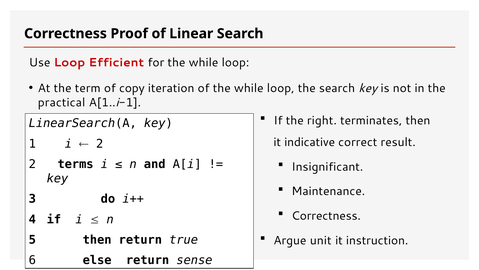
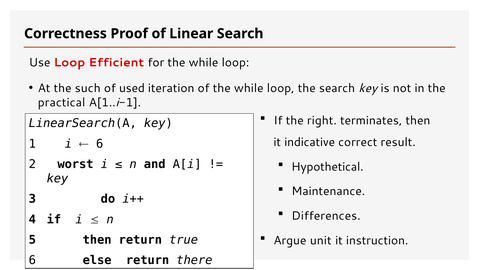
term: term -> such
copy: copy -> used
2 at (100, 143): 2 -> 6
terms: terms -> worst
Insignificant: Insignificant -> Hypothetical
Correctness at (326, 216): Correctness -> Differences
sense: sense -> there
